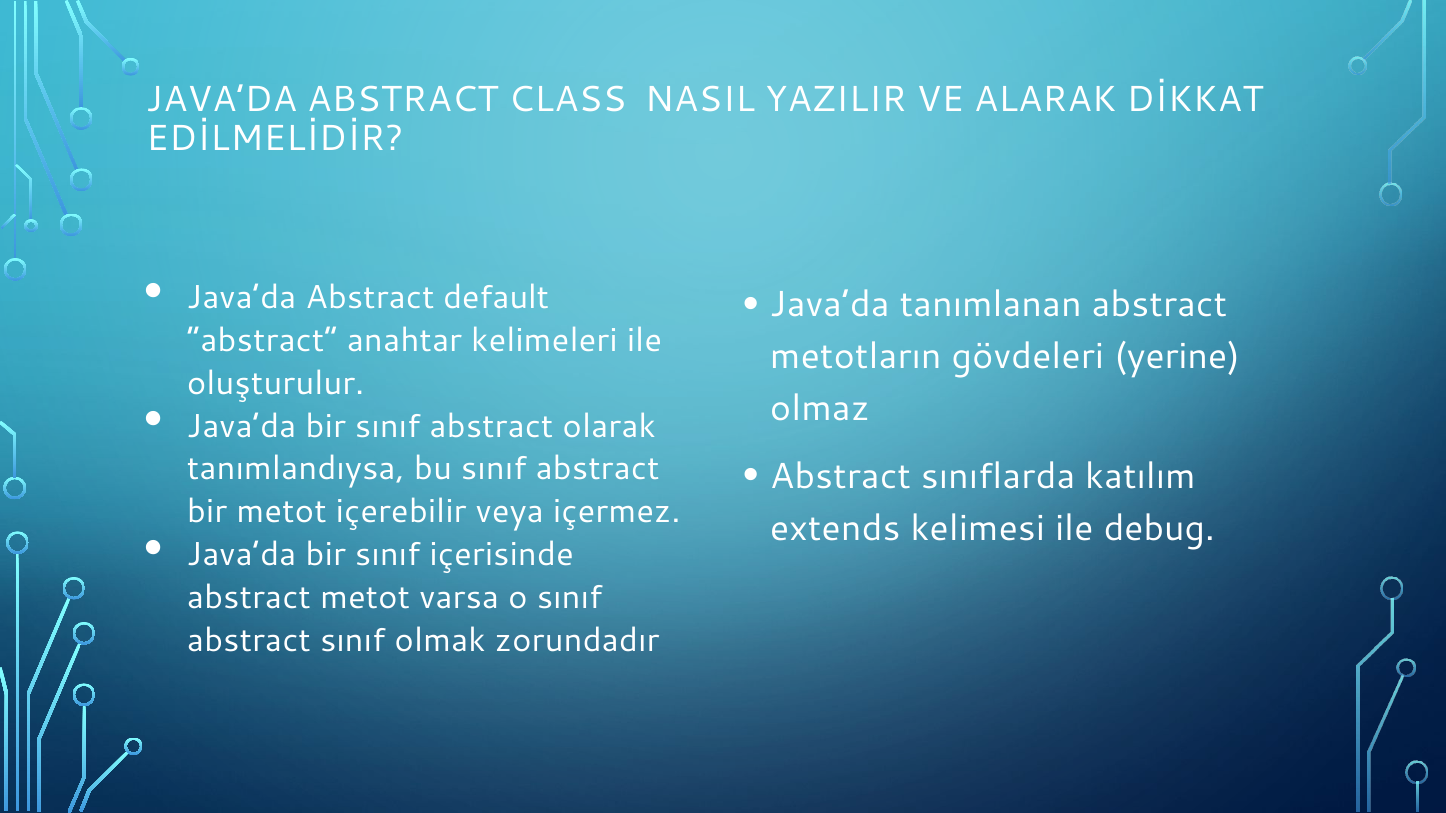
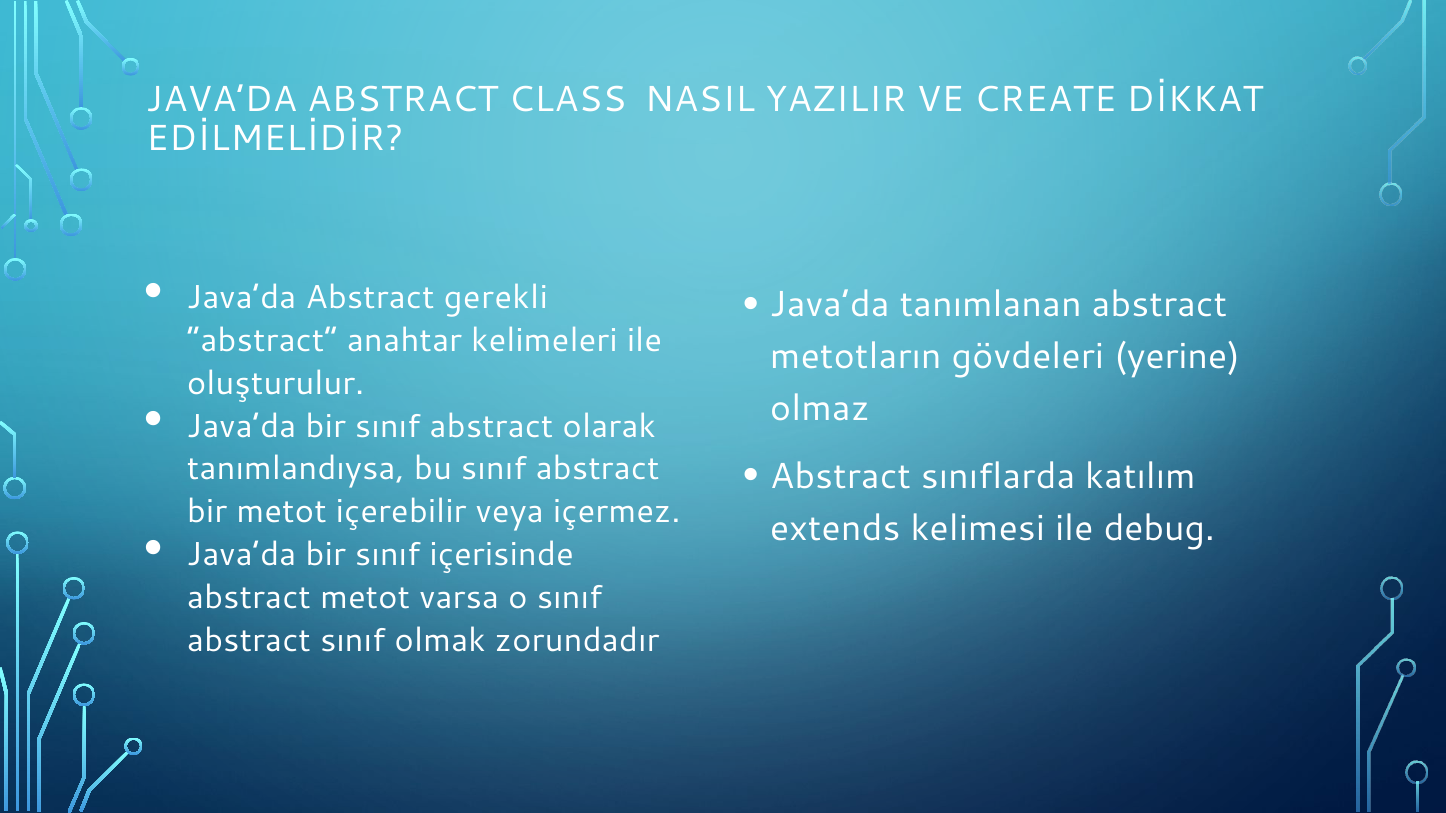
ALARAK: ALARAK -> CREATE
default: default -> gerekli
